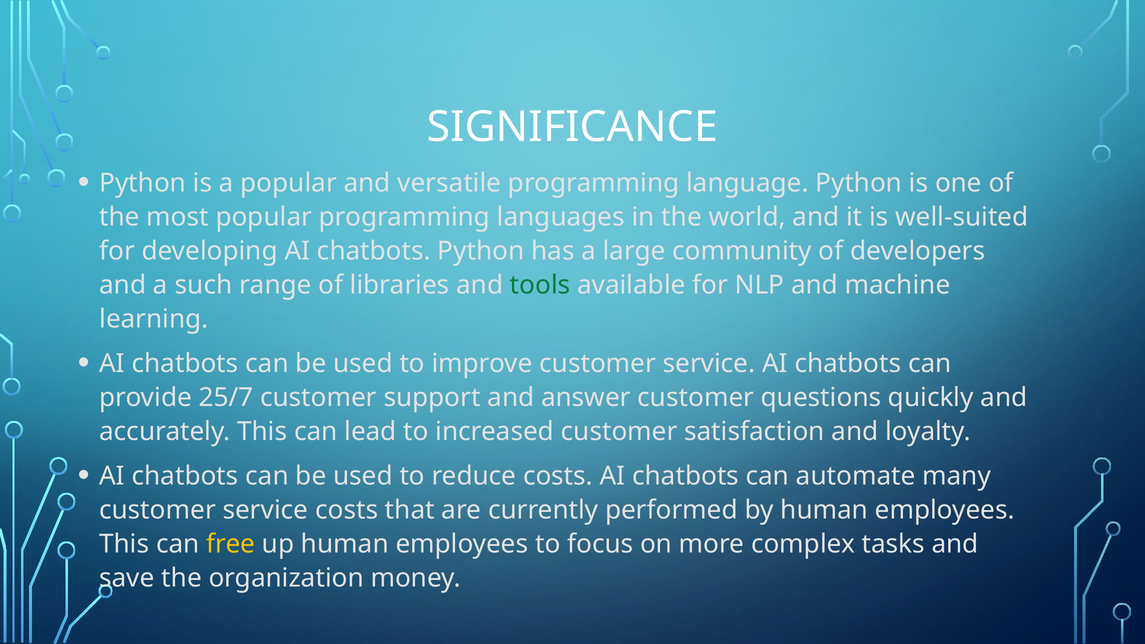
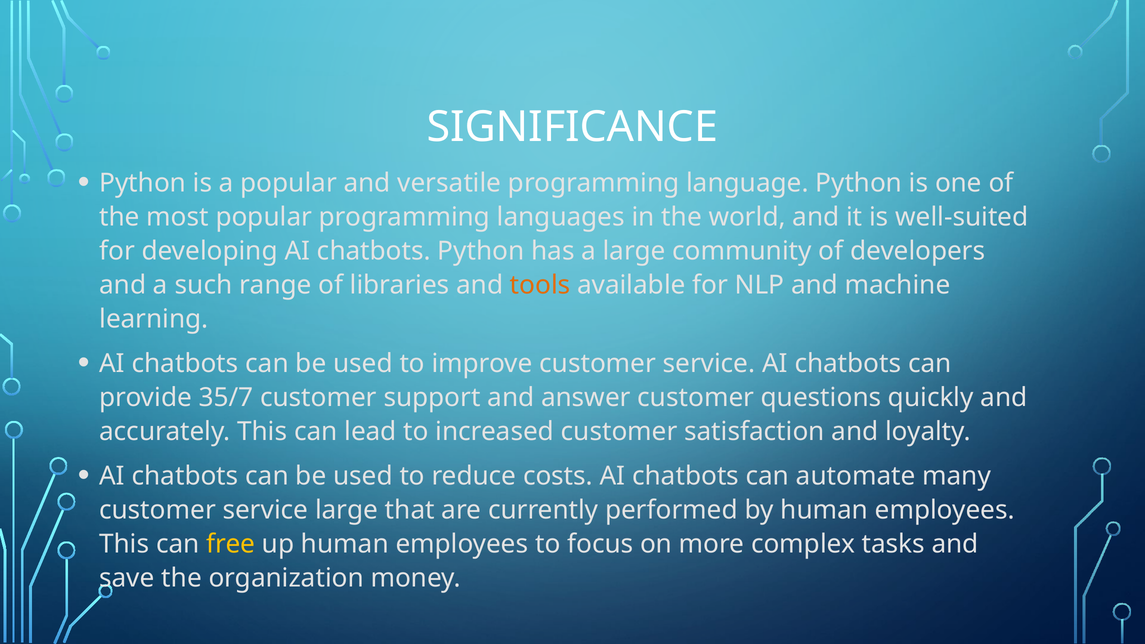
tools colour: green -> orange
25/7: 25/7 -> 35/7
service costs: costs -> large
